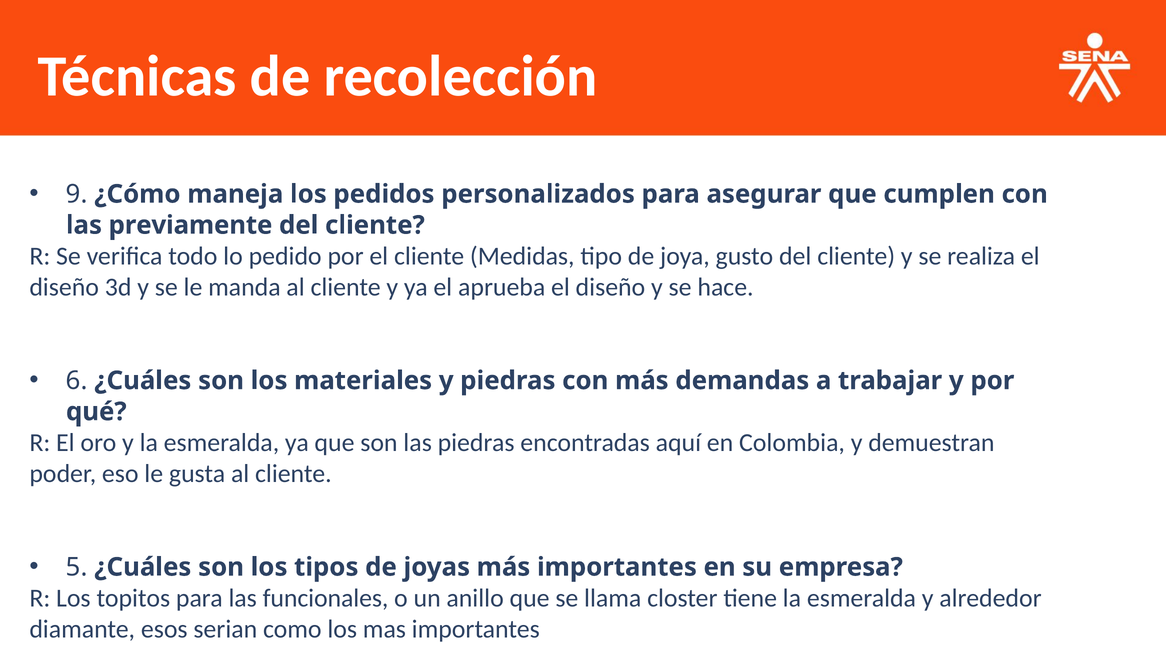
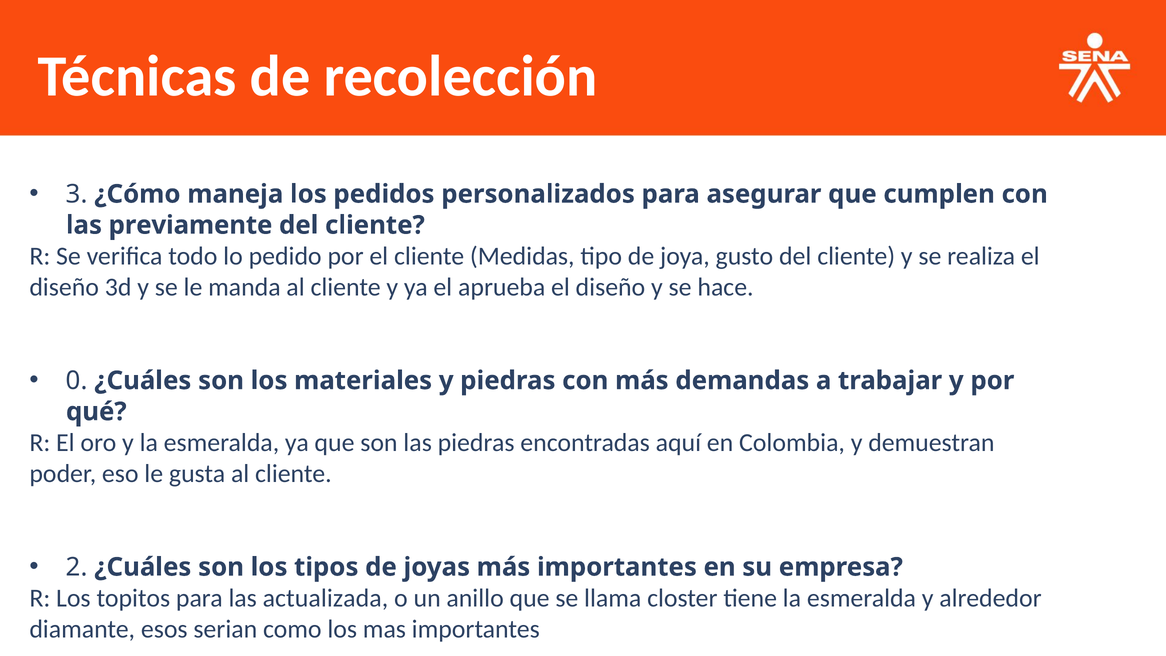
9: 9 -> 3
6: 6 -> 0
5: 5 -> 2
funcionales: funcionales -> actualizada
